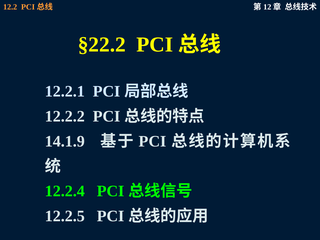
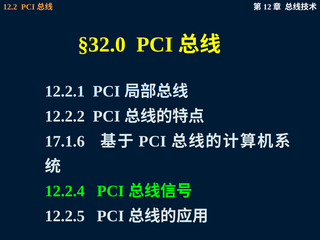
§22.2: §22.2 -> §32.0
14.1.9: 14.1.9 -> 17.1.6
